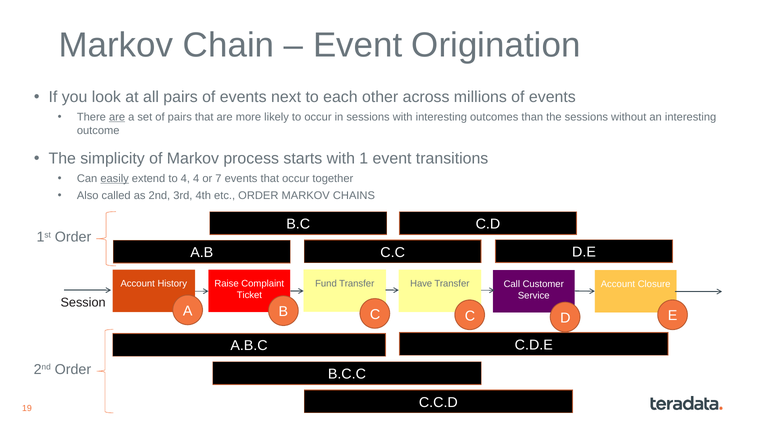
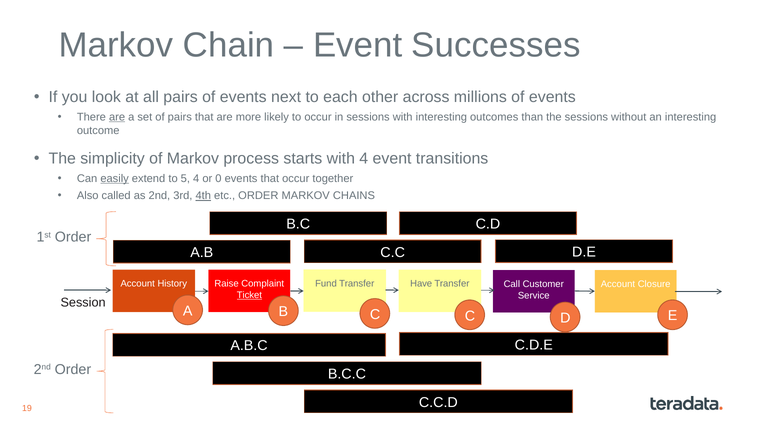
Origination: Origination -> Successes
with 1: 1 -> 4
to 4: 4 -> 5
7: 7 -> 0
4th underline: none -> present
Ticket underline: none -> present
